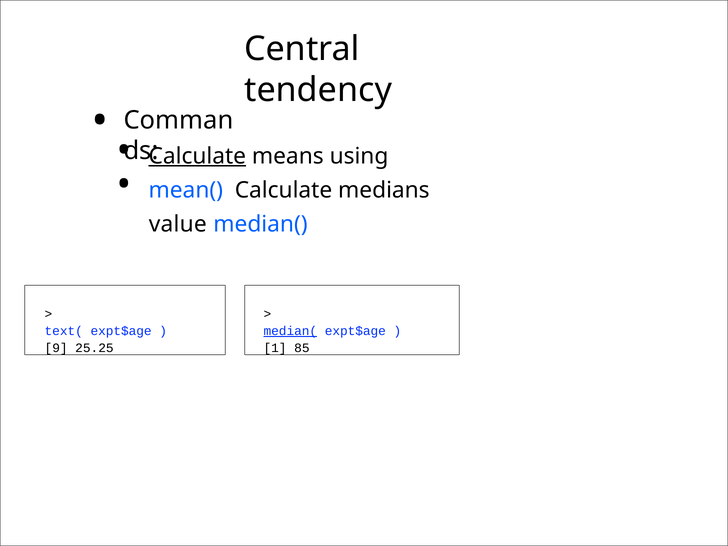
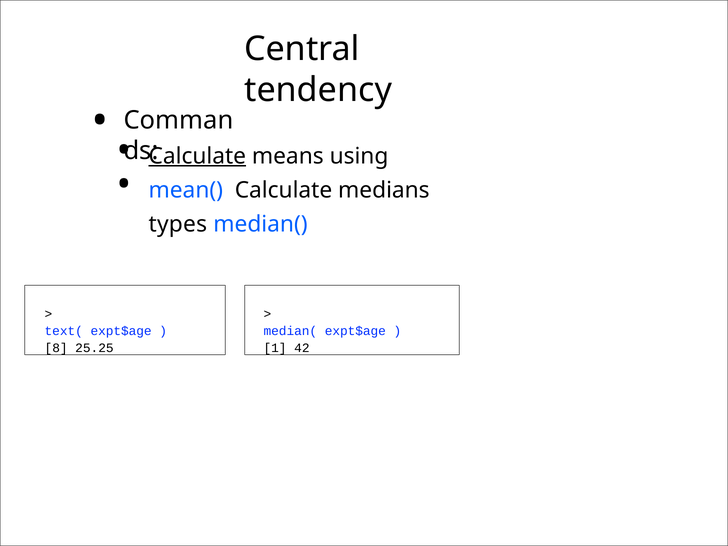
value: value -> types
median( at (290, 331) underline: present -> none
9: 9 -> 8
85: 85 -> 42
